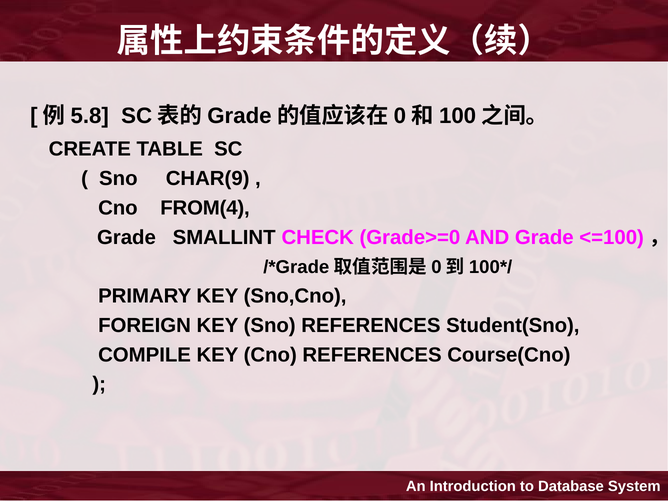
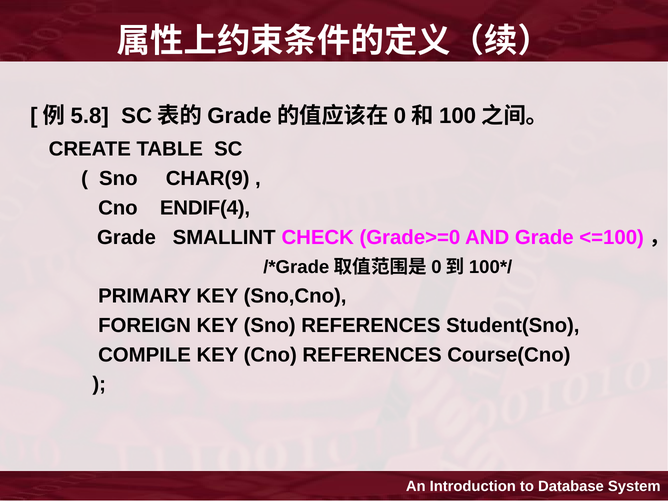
FROM(4: FROM(4 -> ENDIF(4
